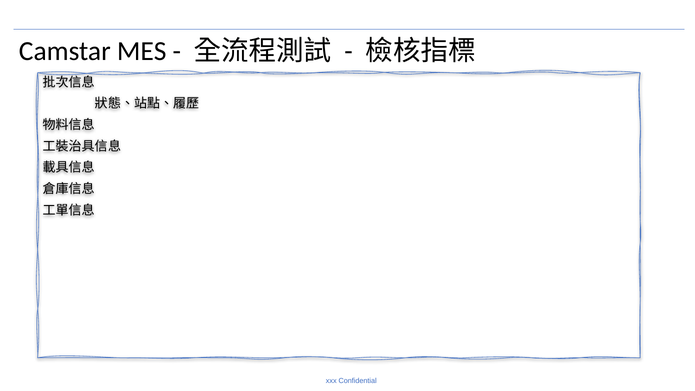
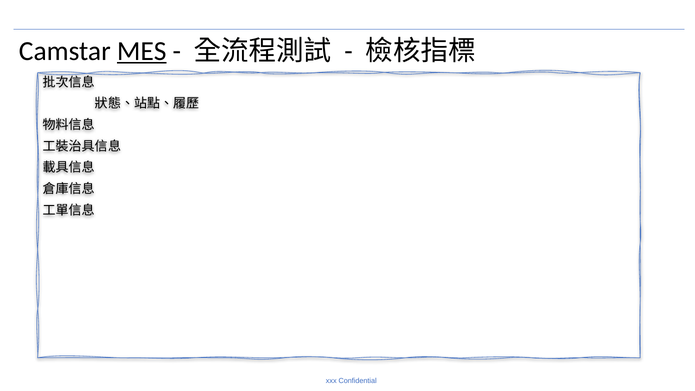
MES underline: none -> present
